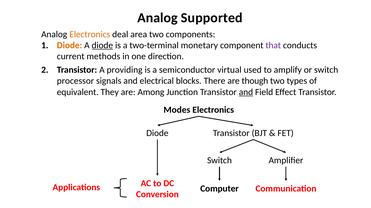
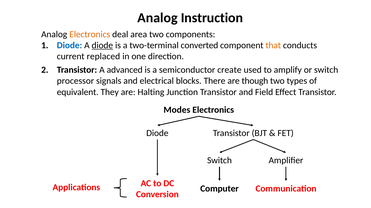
Supported: Supported -> Instruction
Diode at (70, 46) colour: orange -> blue
monetary: monetary -> converted
that colour: purple -> orange
methods: methods -> replaced
providing: providing -> advanced
virtual: virtual -> create
Among: Among -> Halting
and at (246, 92) underline: present -> none
